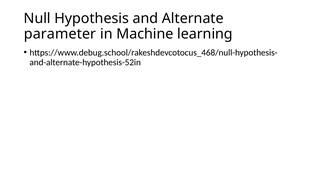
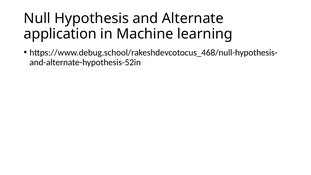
parameter: parameter -> application
